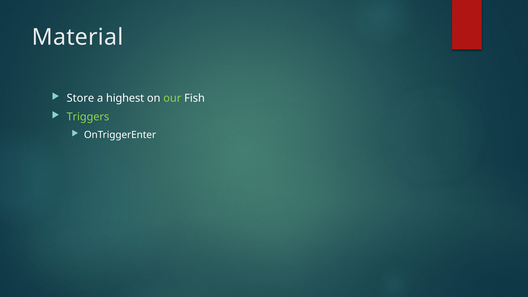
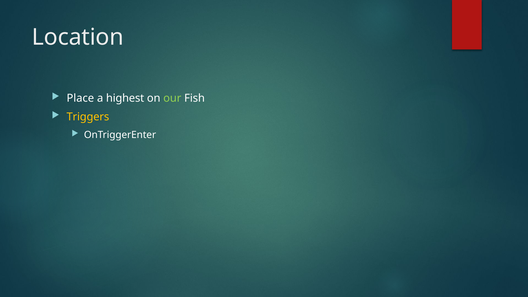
Material: Material -> Location
Store: Store -> Place
Triggers colour: light green -> yellow
